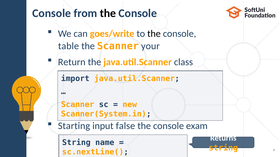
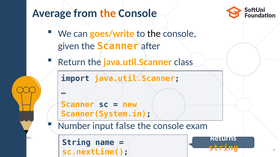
Console at (52, 13): Console -> Average
the at (108, 13) colour: black -> orange
table: table -> given
your: your -> after
Starting: Starting -> Number
